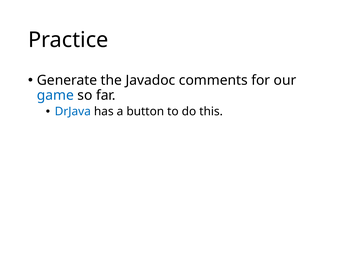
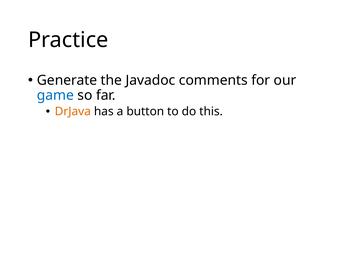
DrJava colour: blue -> orange
